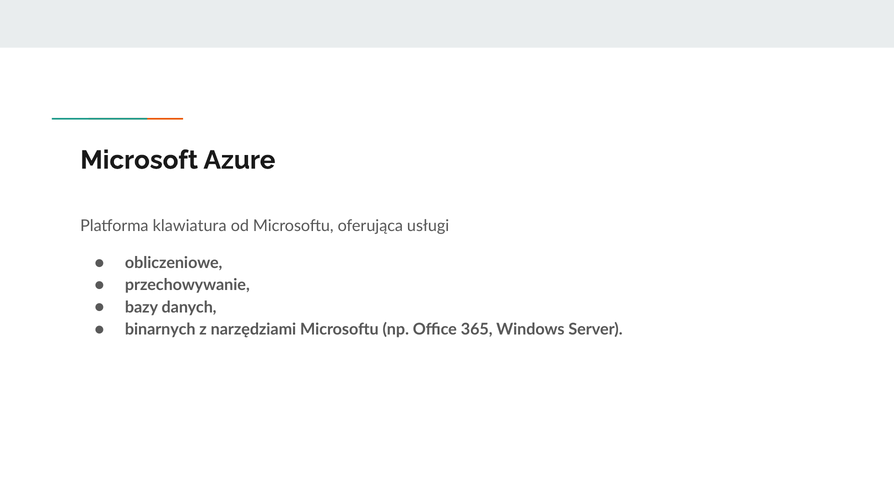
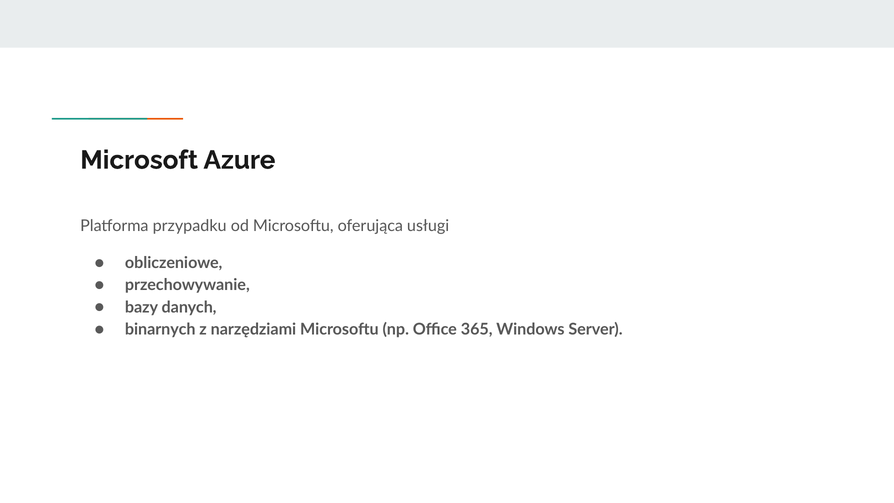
klawiatura: klawiatura -> przypadku
